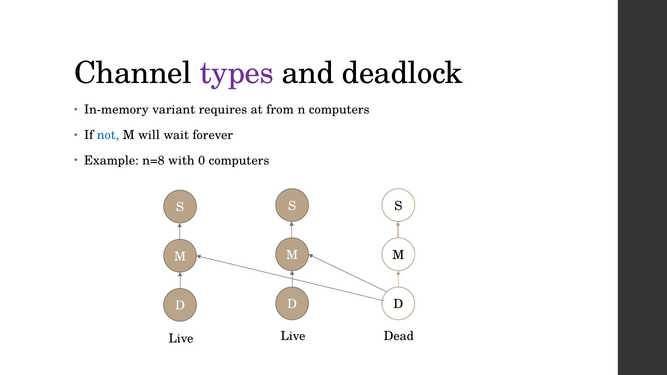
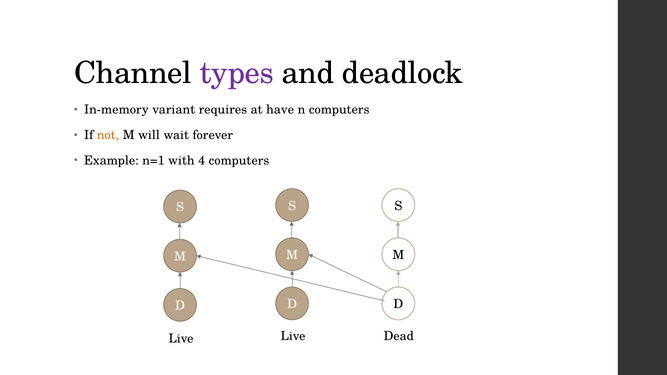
from: from -> have
not colour: blue -> orange
n=8: n=8 -> n=1
0: 0 -> 4
